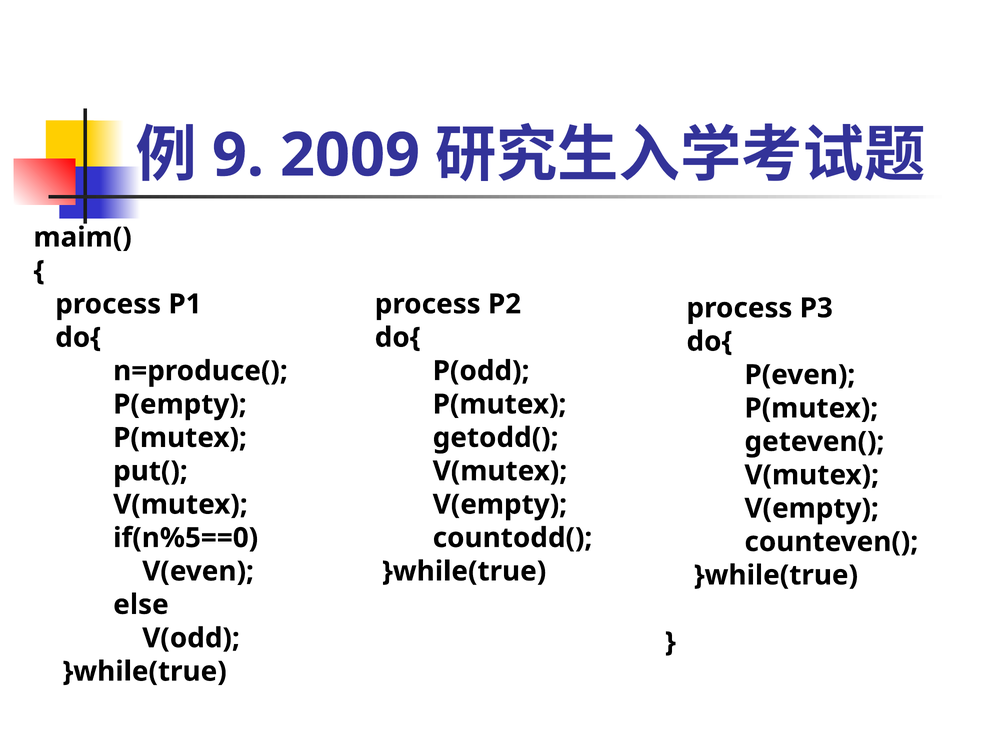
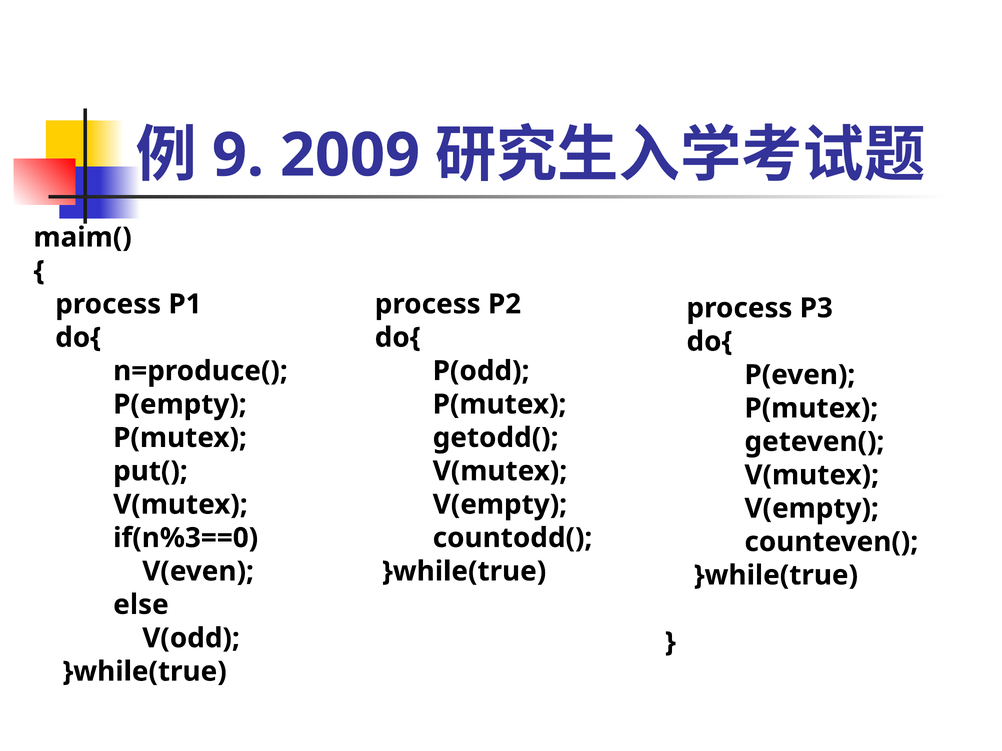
if(n%5==0: if(n%5==0 -> if(n%3==0
